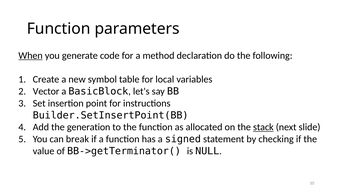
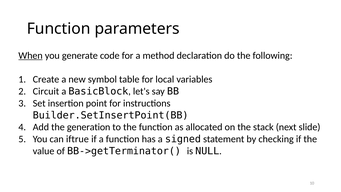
Vector: Vector -> Circuit
stack underline: present -> none
break: break -> iftrue
